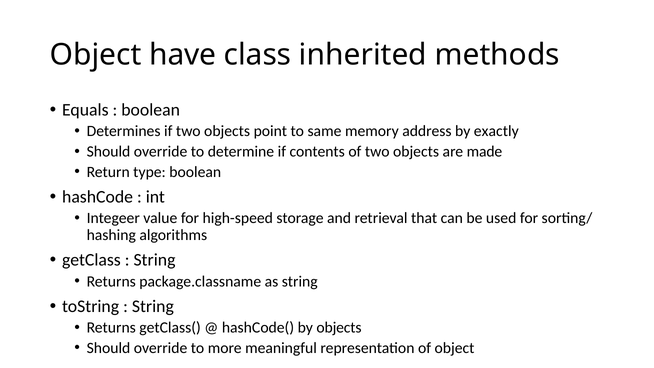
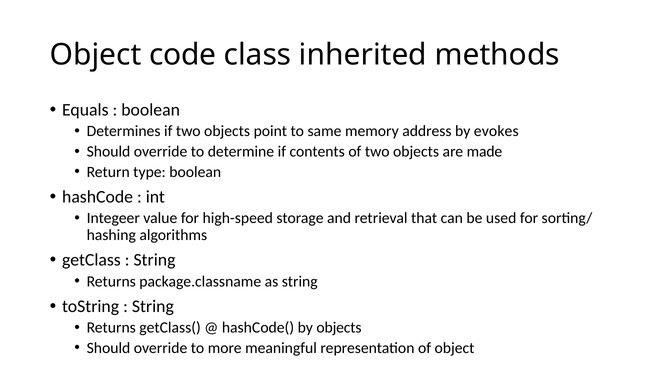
have: have -> code
exactly: exactly -> evokes
